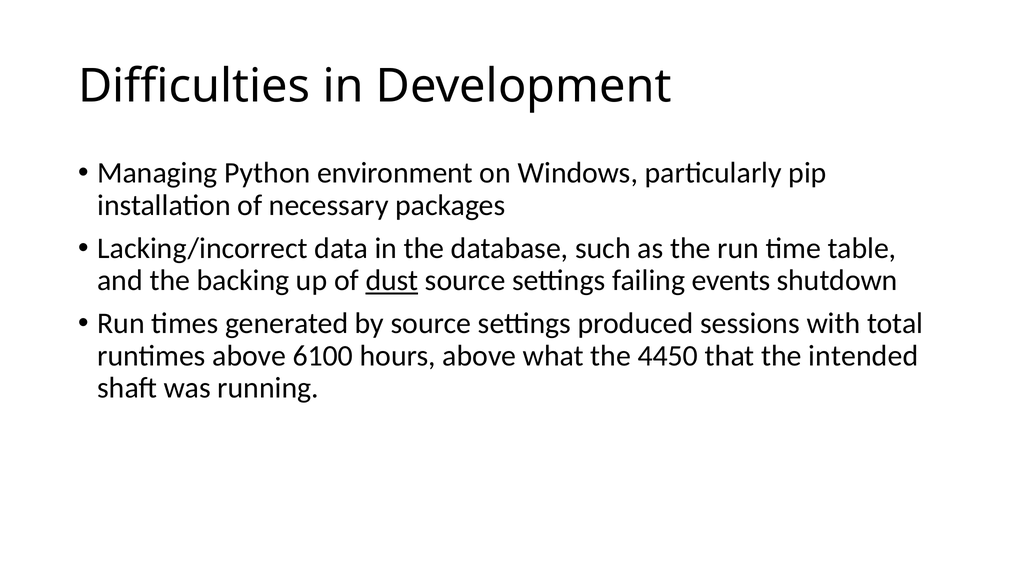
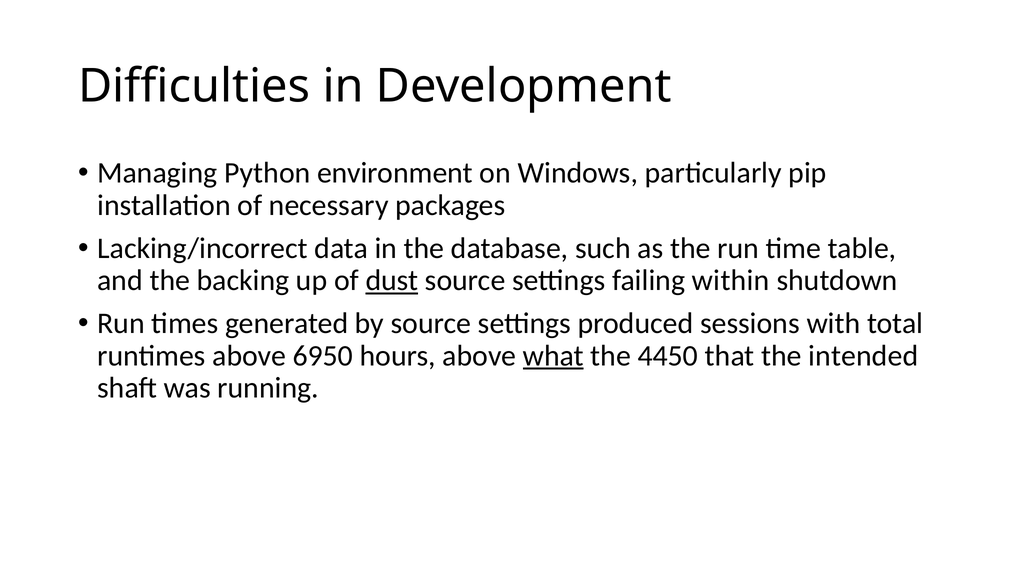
events: events -> within
6100: 6100 -> 6950
what underline: none -> present
